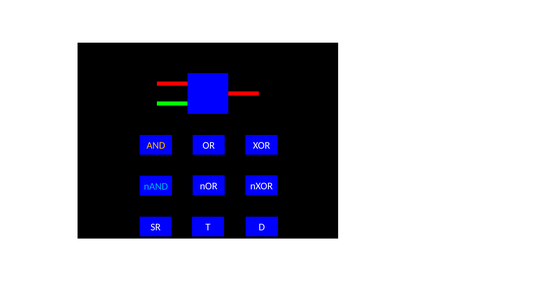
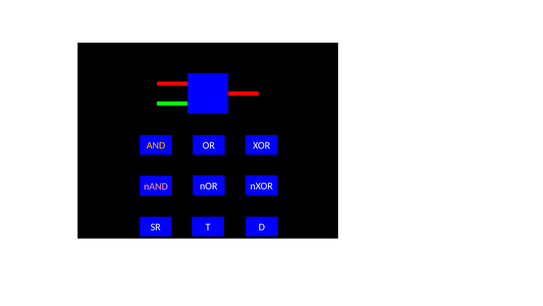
nAND colour: light blue -> pink
